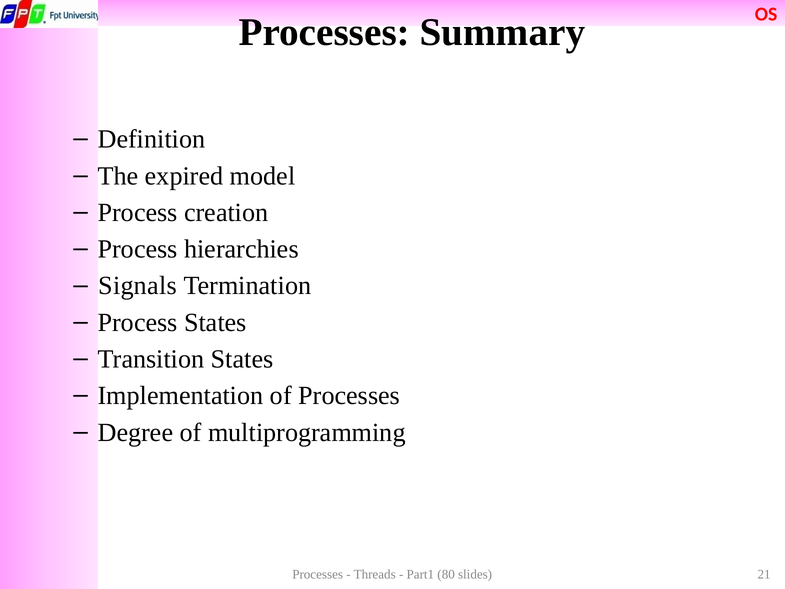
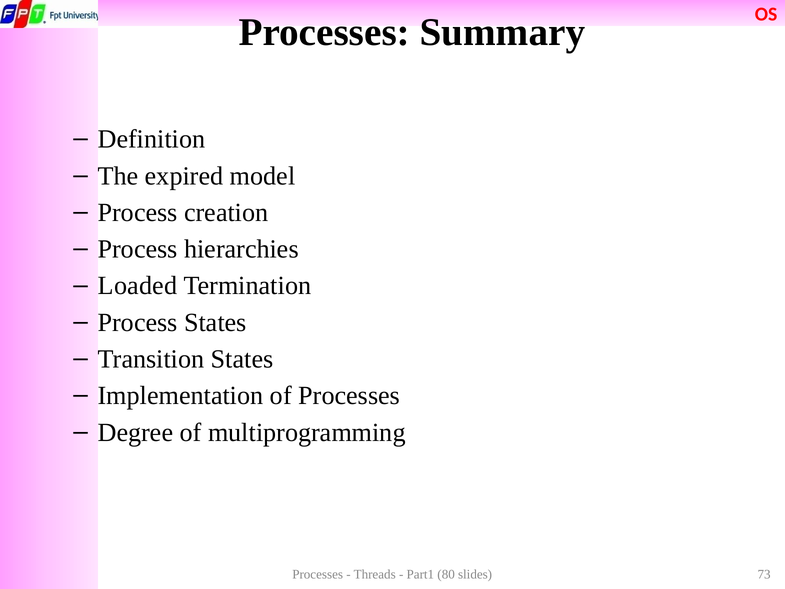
Signals: Signals -> Loaded
21: 21 -> 73
